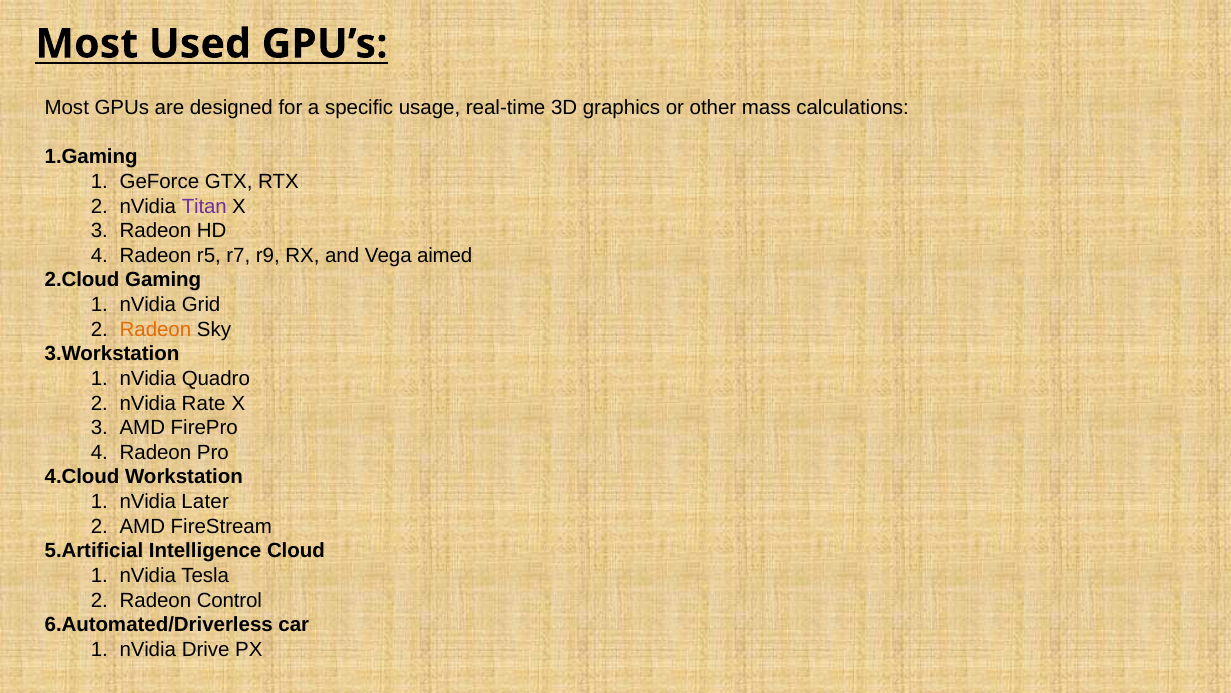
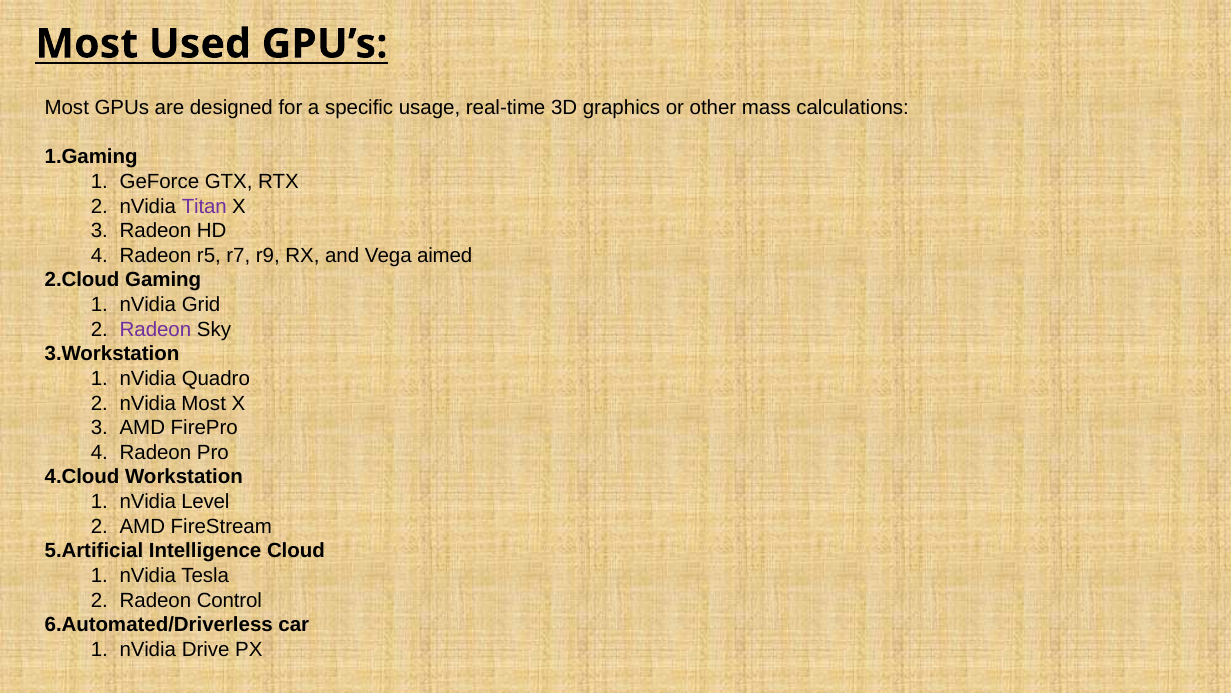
Radeon at (155, 329) colour: orange -> purple
nVidia Rate: Rate -> Most
Later: Later -> Level
